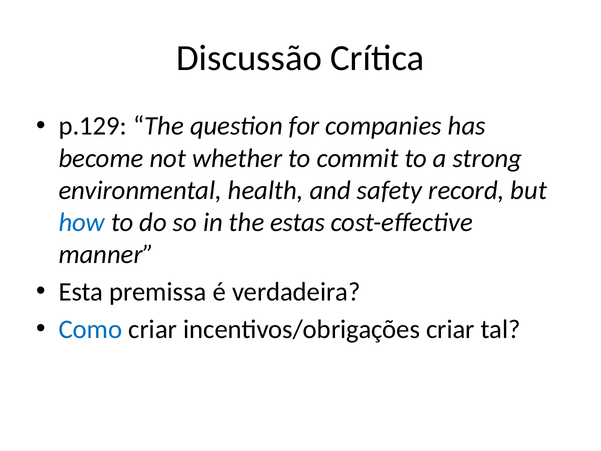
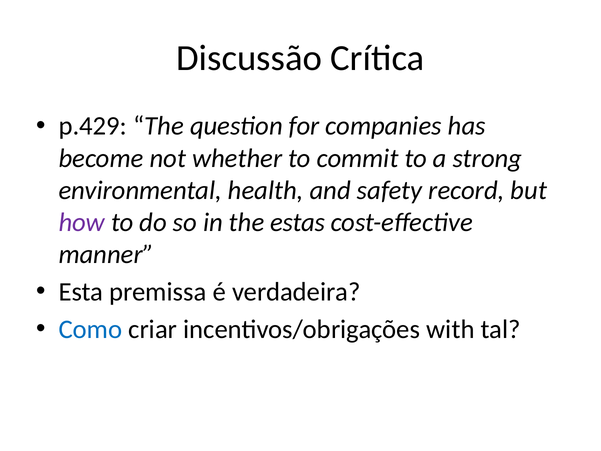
p.129: p.129 -> p.429
how colour: blue -> purple
incentivos/obrigações criar: criar -> with
